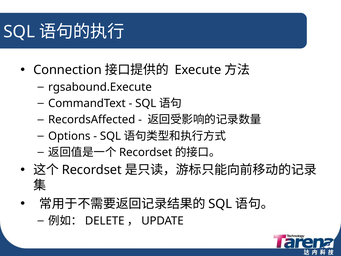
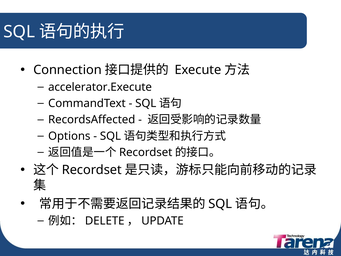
rgsabound.Execute: rgsabound.Execute -> accelerator.Execute
